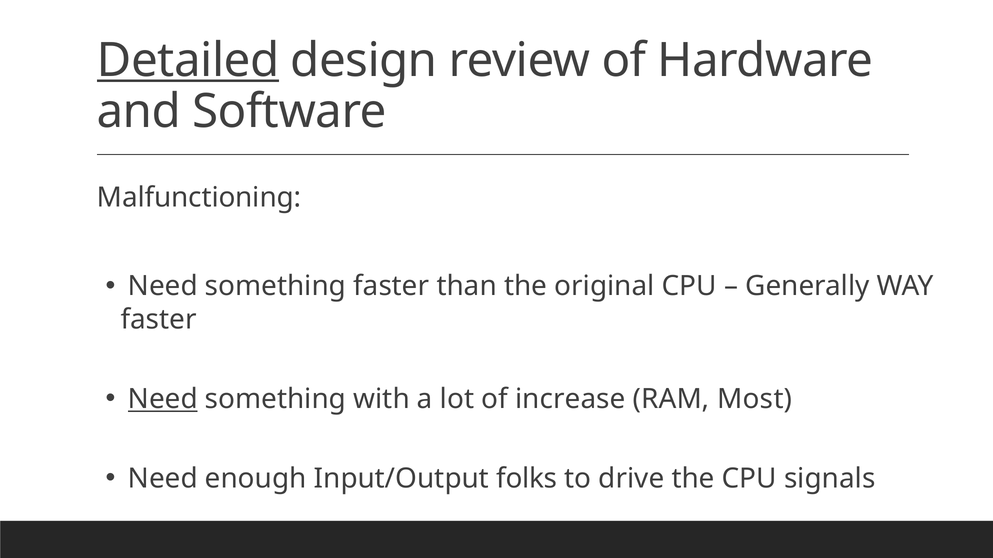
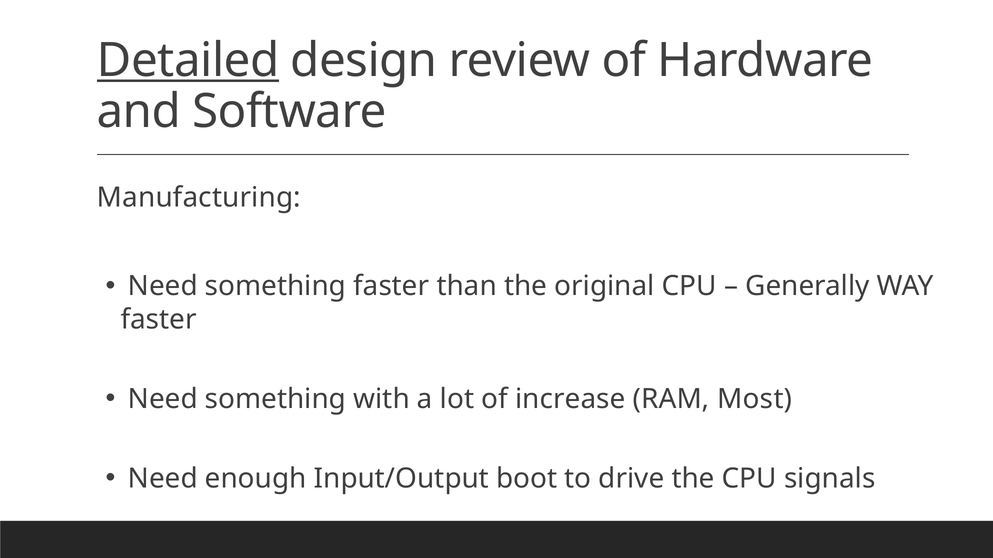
Malfunctioning: Malfunctioning -> Manufacturing
Need at (163, 400) underline: present -> none
folks: folks -> boot
